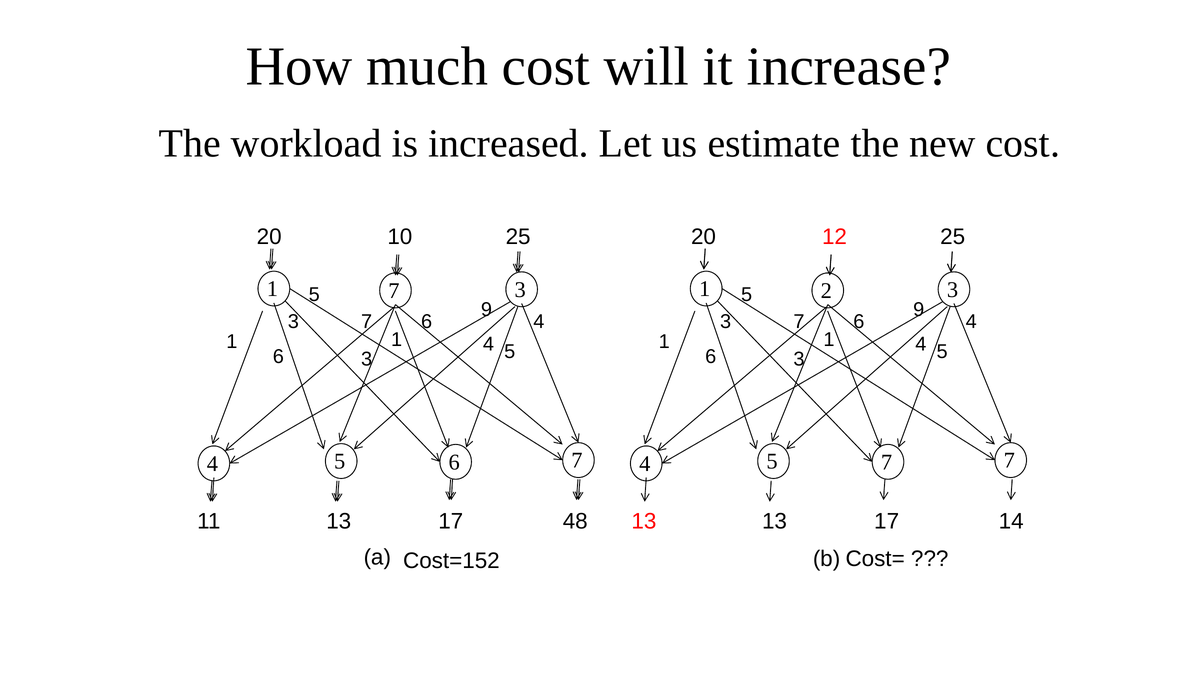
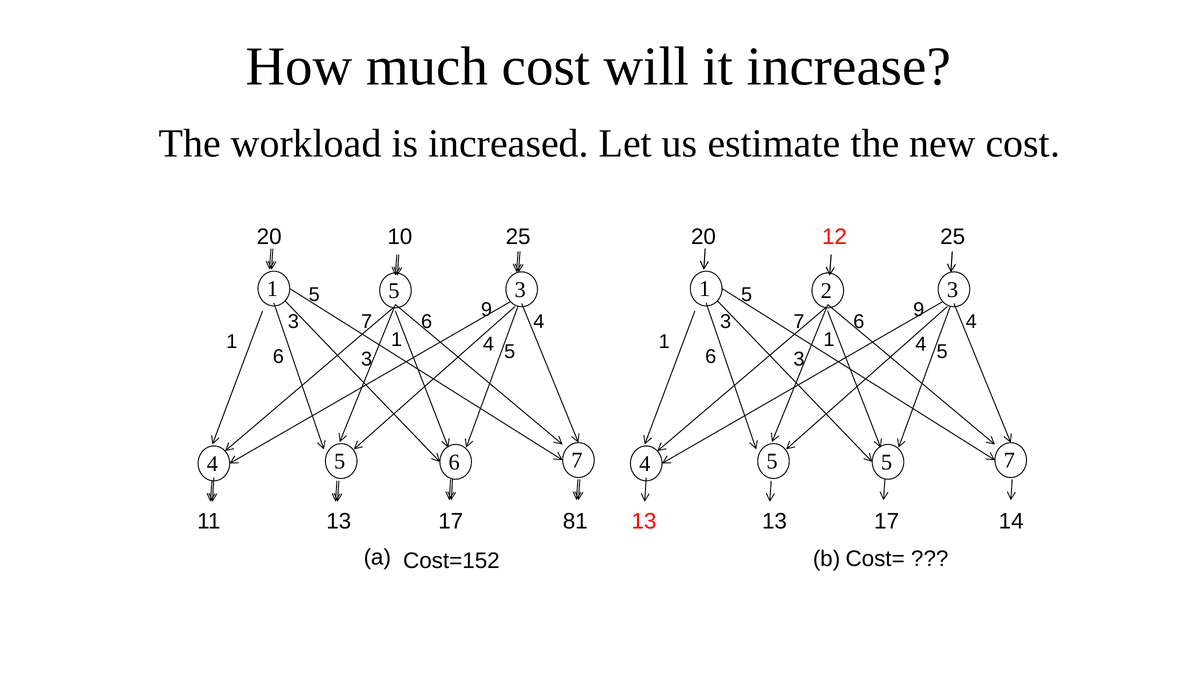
1 7: 7 -> 5
4 5 7: 7 -> 5
48: 48 -> 81
